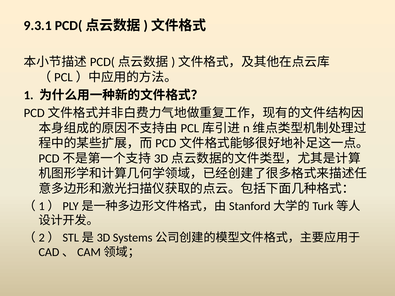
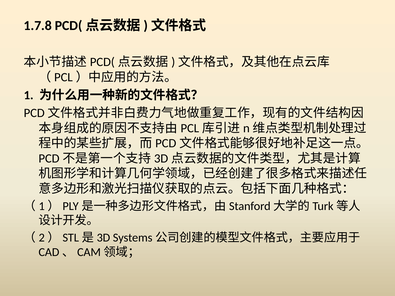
9.3.1: 9.3.1 -> 1.7.8
